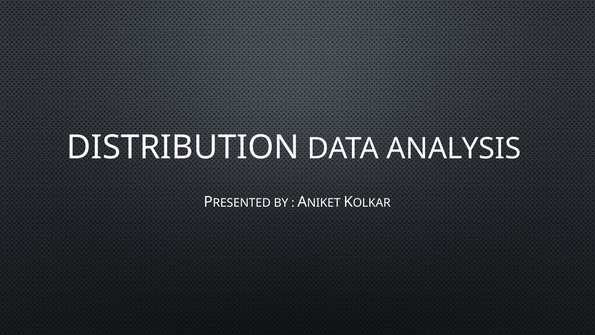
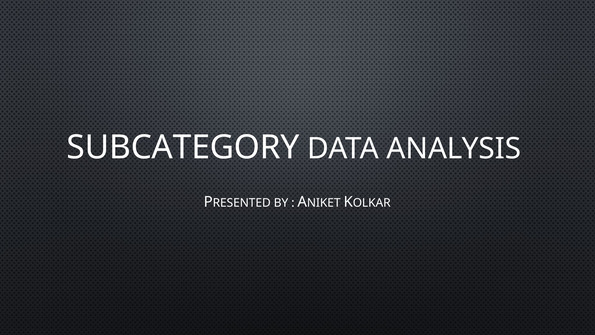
DISTRIBUTION: DISTRIBUTION -> SUBCATEGORY
